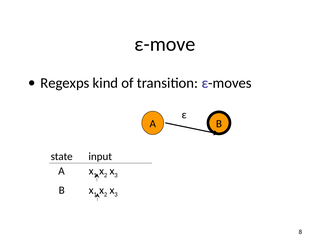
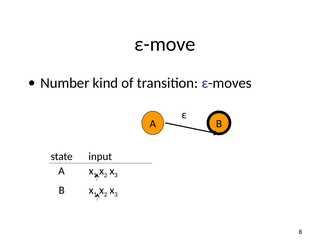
Regexps: Regexps -> Number
